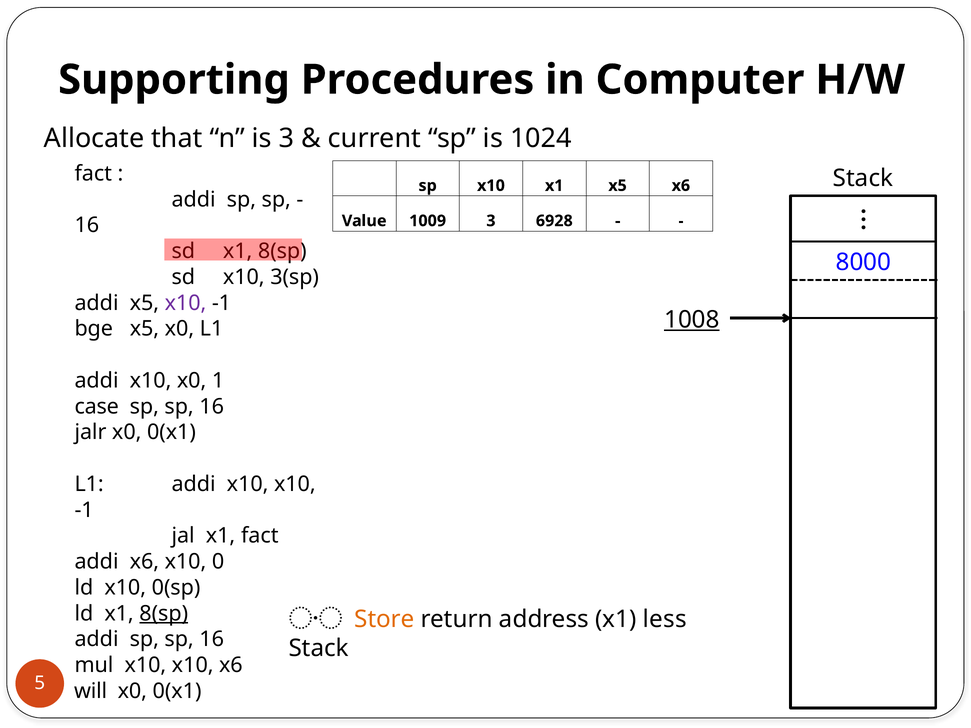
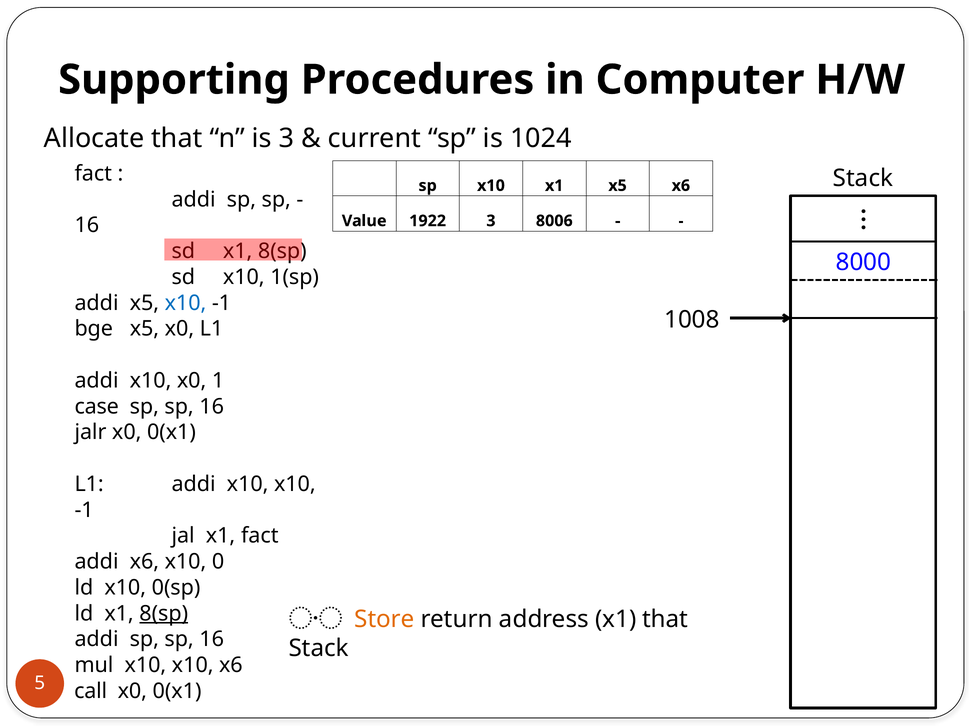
1009: 1009 -> 1922
6928: 6928 -> 8006
3(sp: 3(sp -> 1(sp
x10 at (185, 303) colour: purple -> blue
1008 underline: present -> none
x1 less: less -> that
will: will -> call
